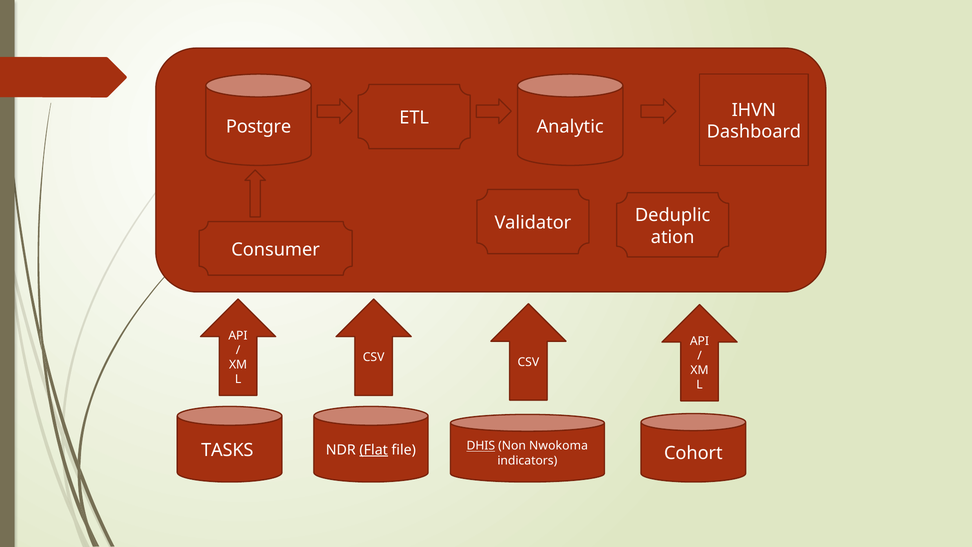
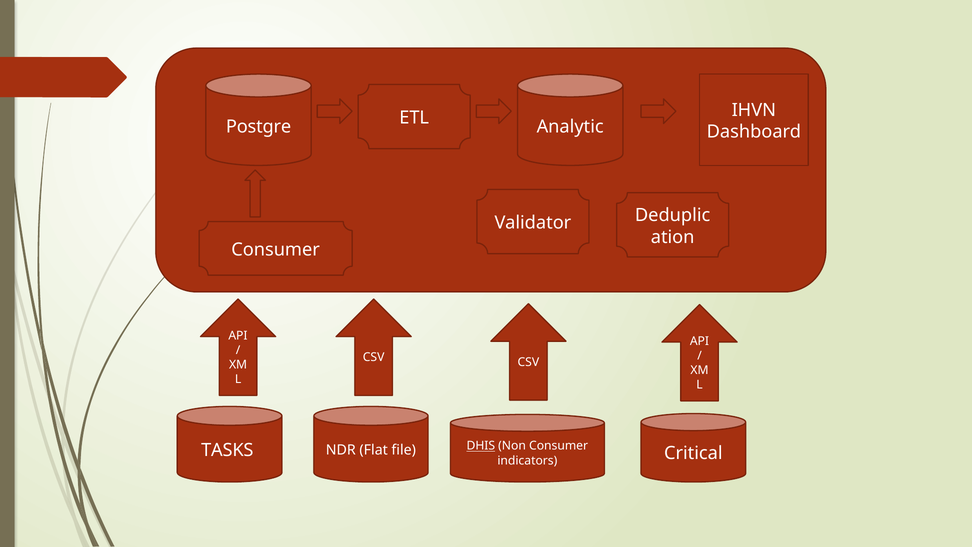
Flat underline: present -> none
Non Nwokoma: Nwokoma -> Consumer
Cohort: Cohort -> Critical
